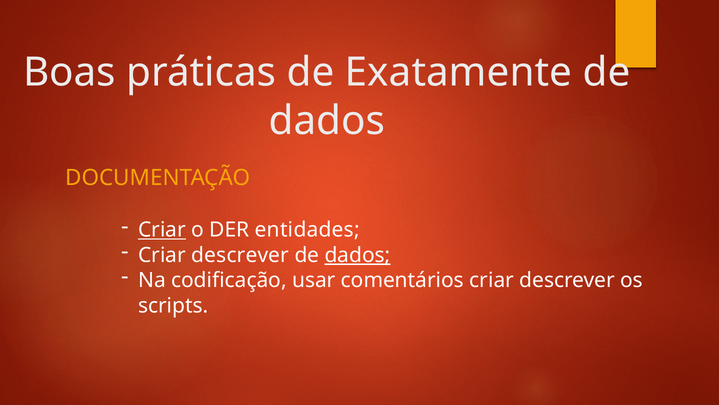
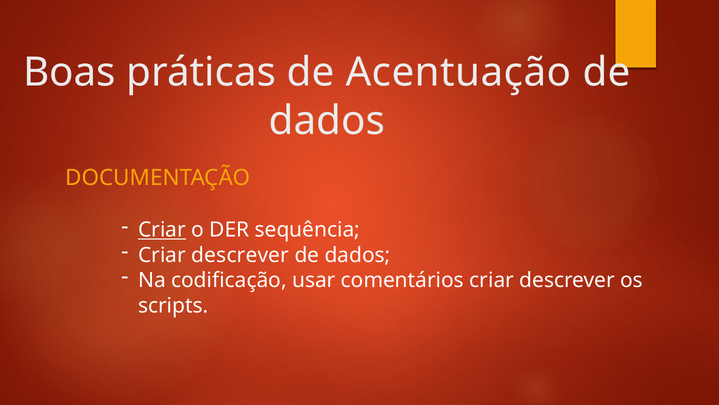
Exatamente: Exatamente -> Acentuação
entidades: entidades -> sequência
dados at (358, 255) underline: present -> none
